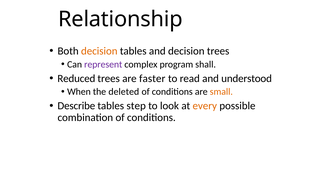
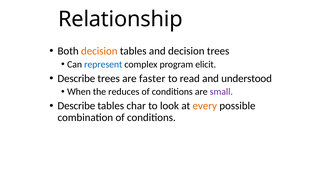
represent colour: purple -> blue
shall: shall -> elicit
Reduced at (76, 78): Reduced -> Describe
deleted: deleted -> reduces
small colour: orange -> purple
step: step -> char
